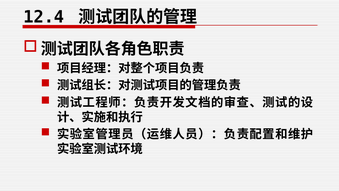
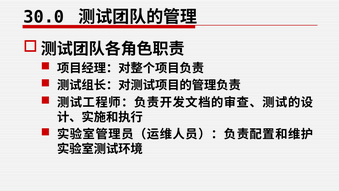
12.4: 12.4 -> 30.0
